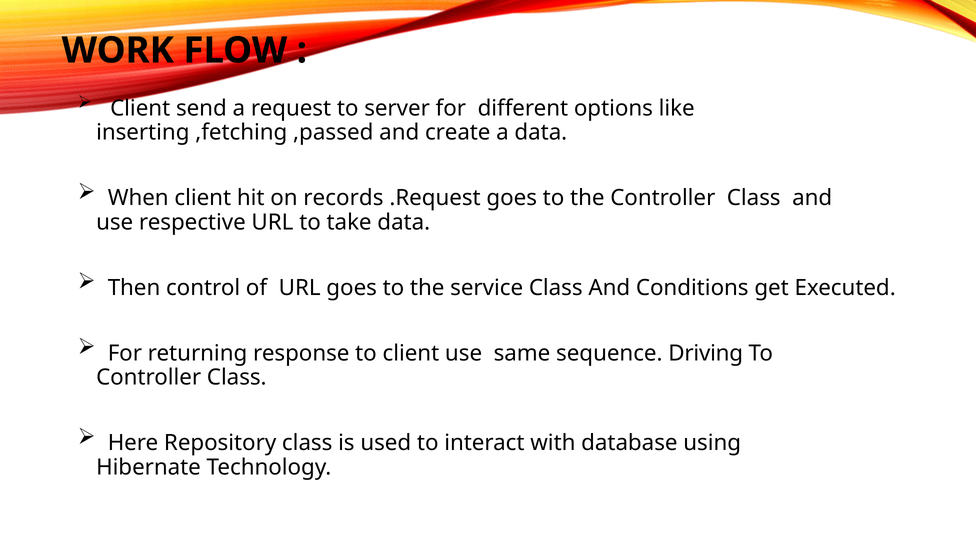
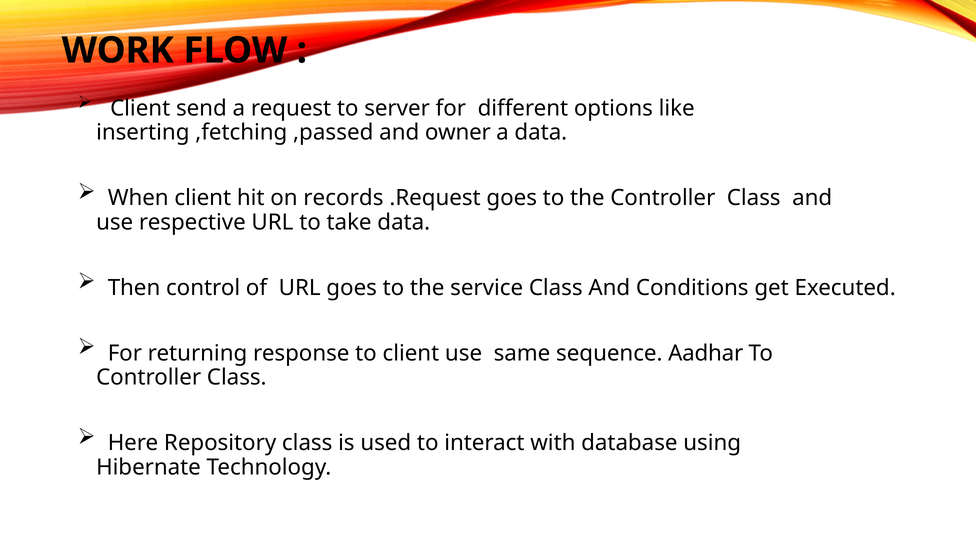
create: create -> owner
Driving: Driving -> Aadhar
